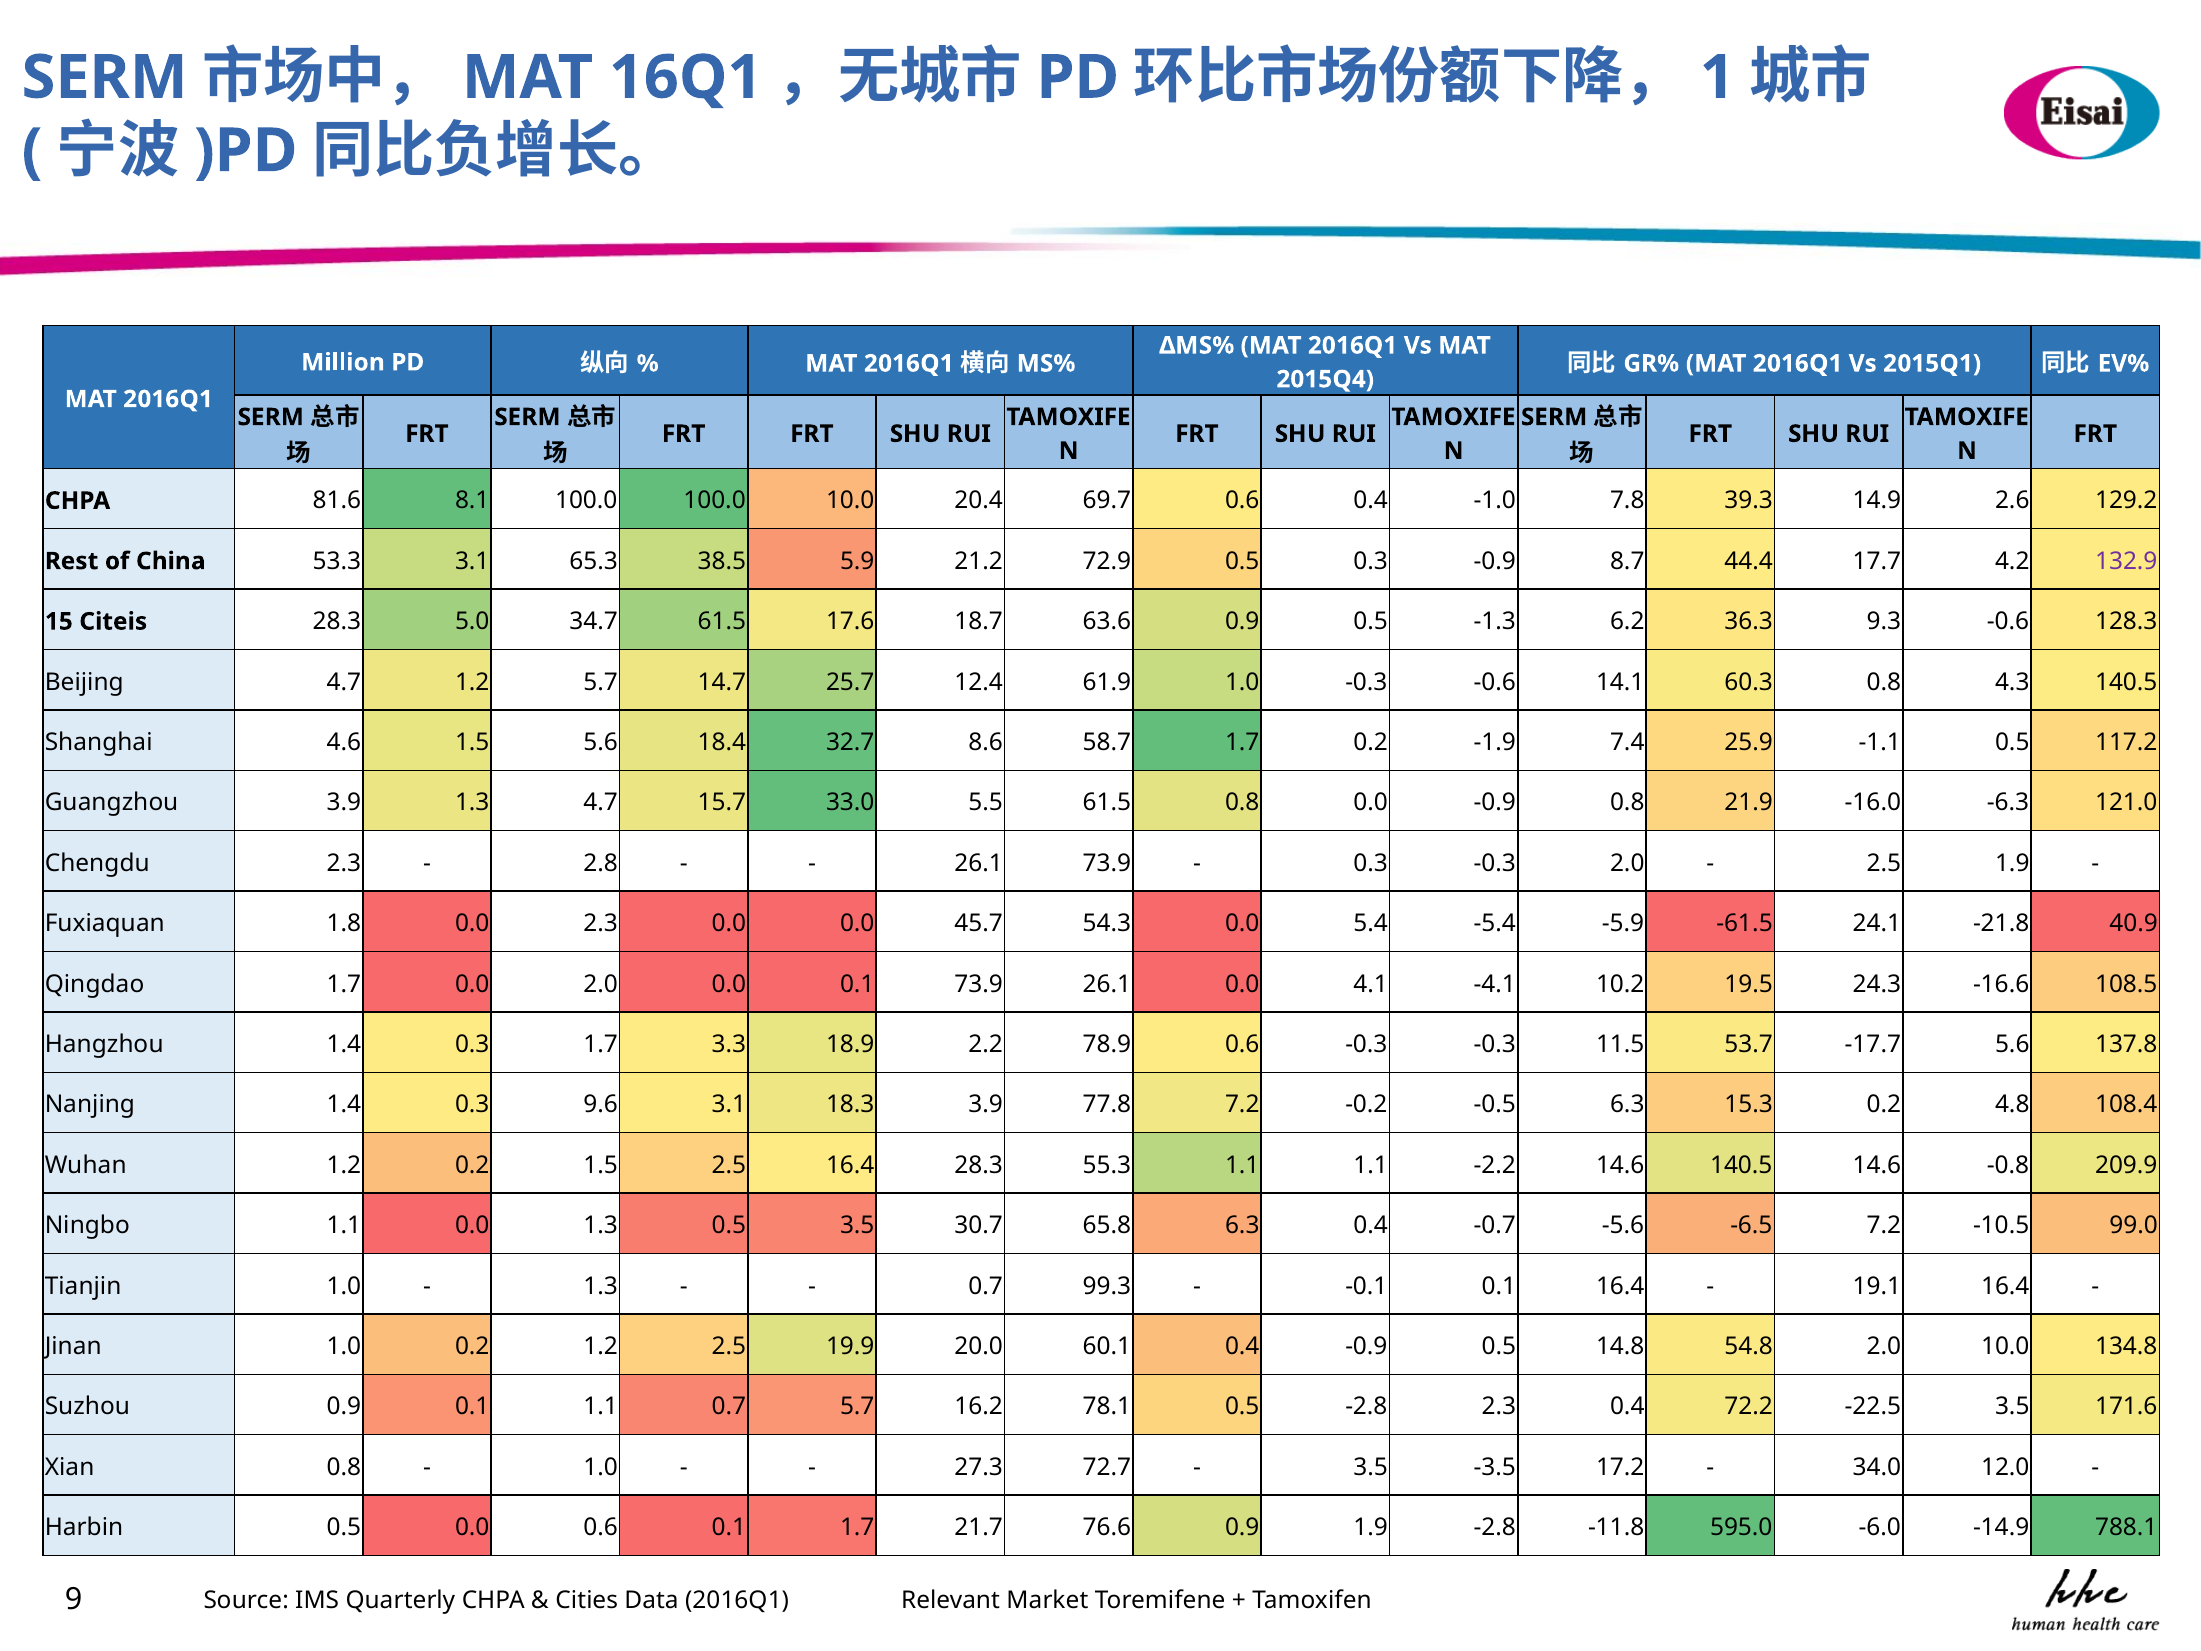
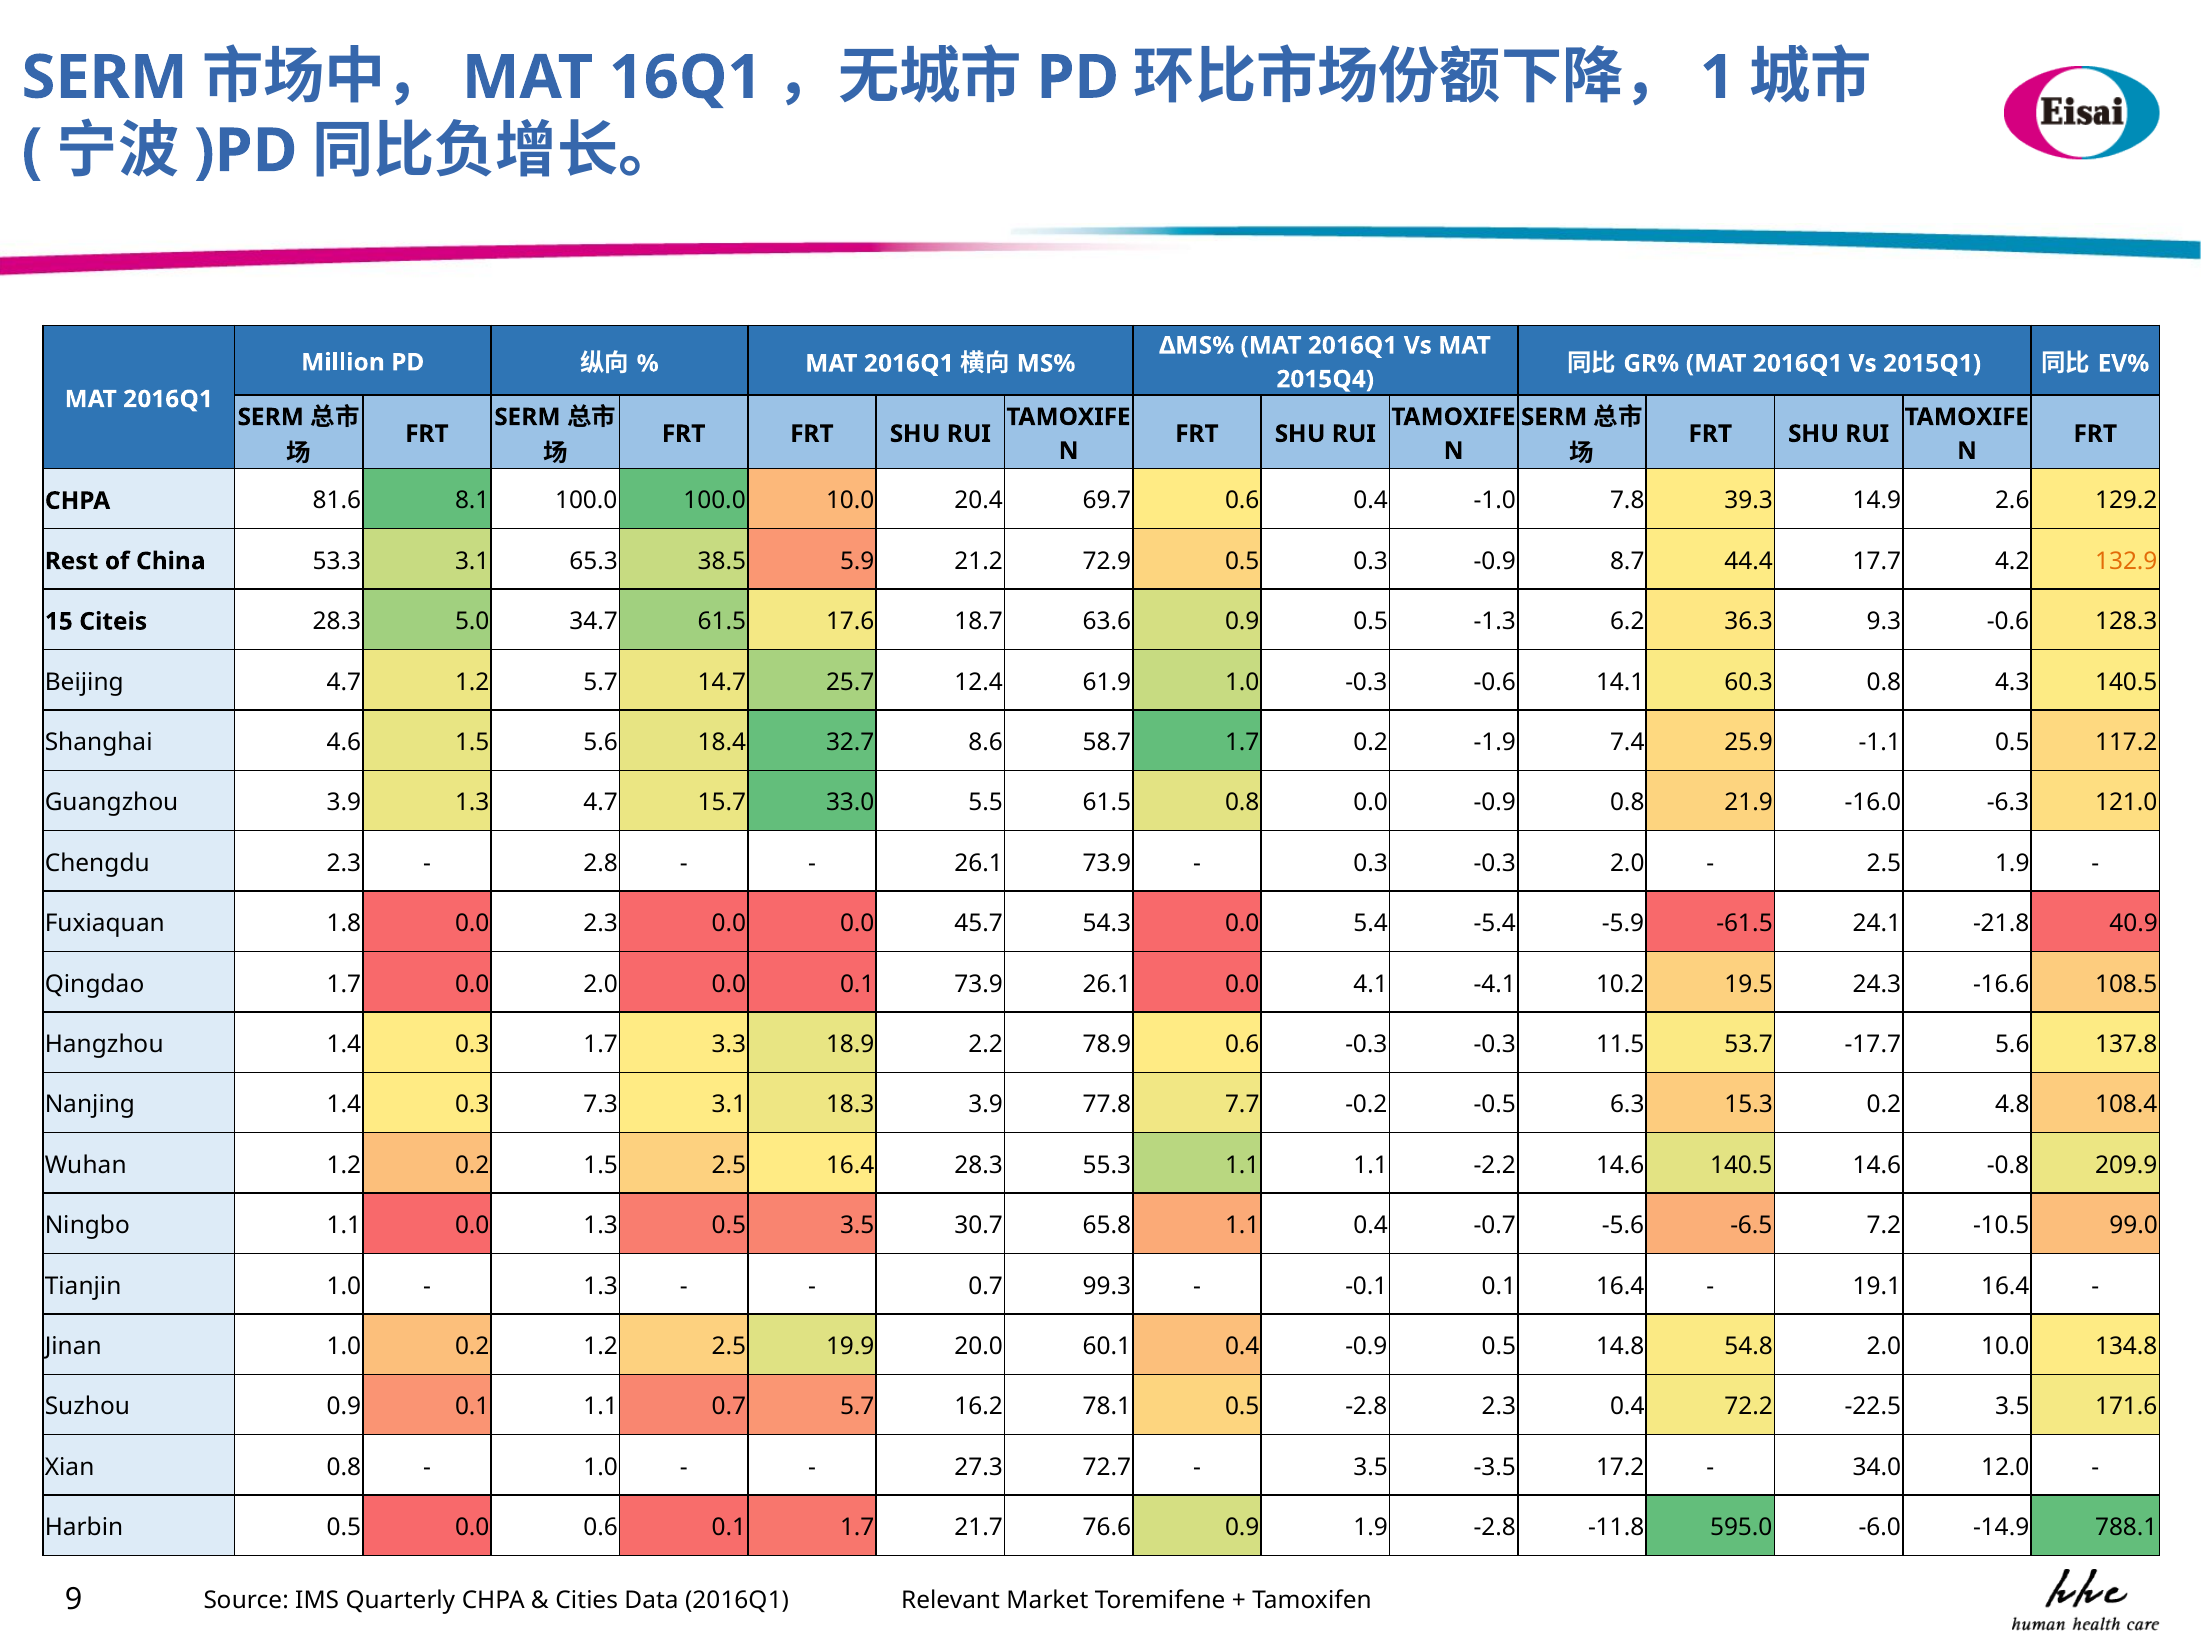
132.9 colour: purple -> orange
9.6: 9.6 -> 7.3
77.8 7.2: 7.2 -> 7.7
65.8 6.3: 6.3 -> 1.1
